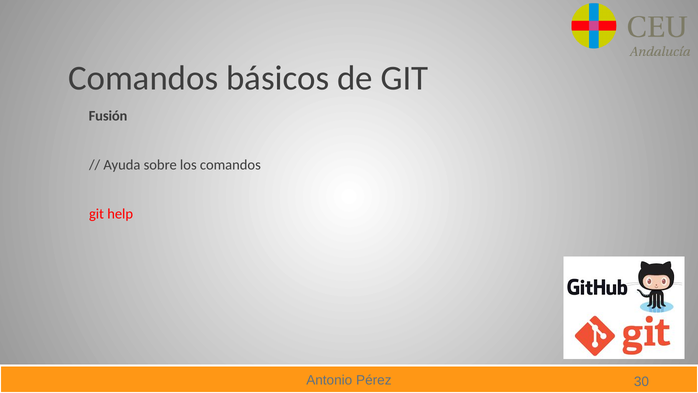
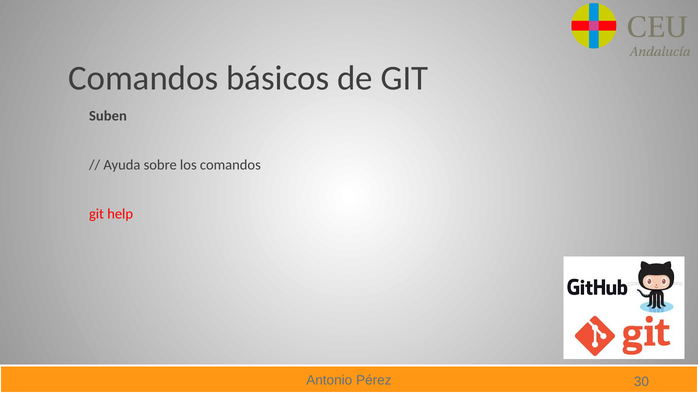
Fusión: Fusión -> Suben
